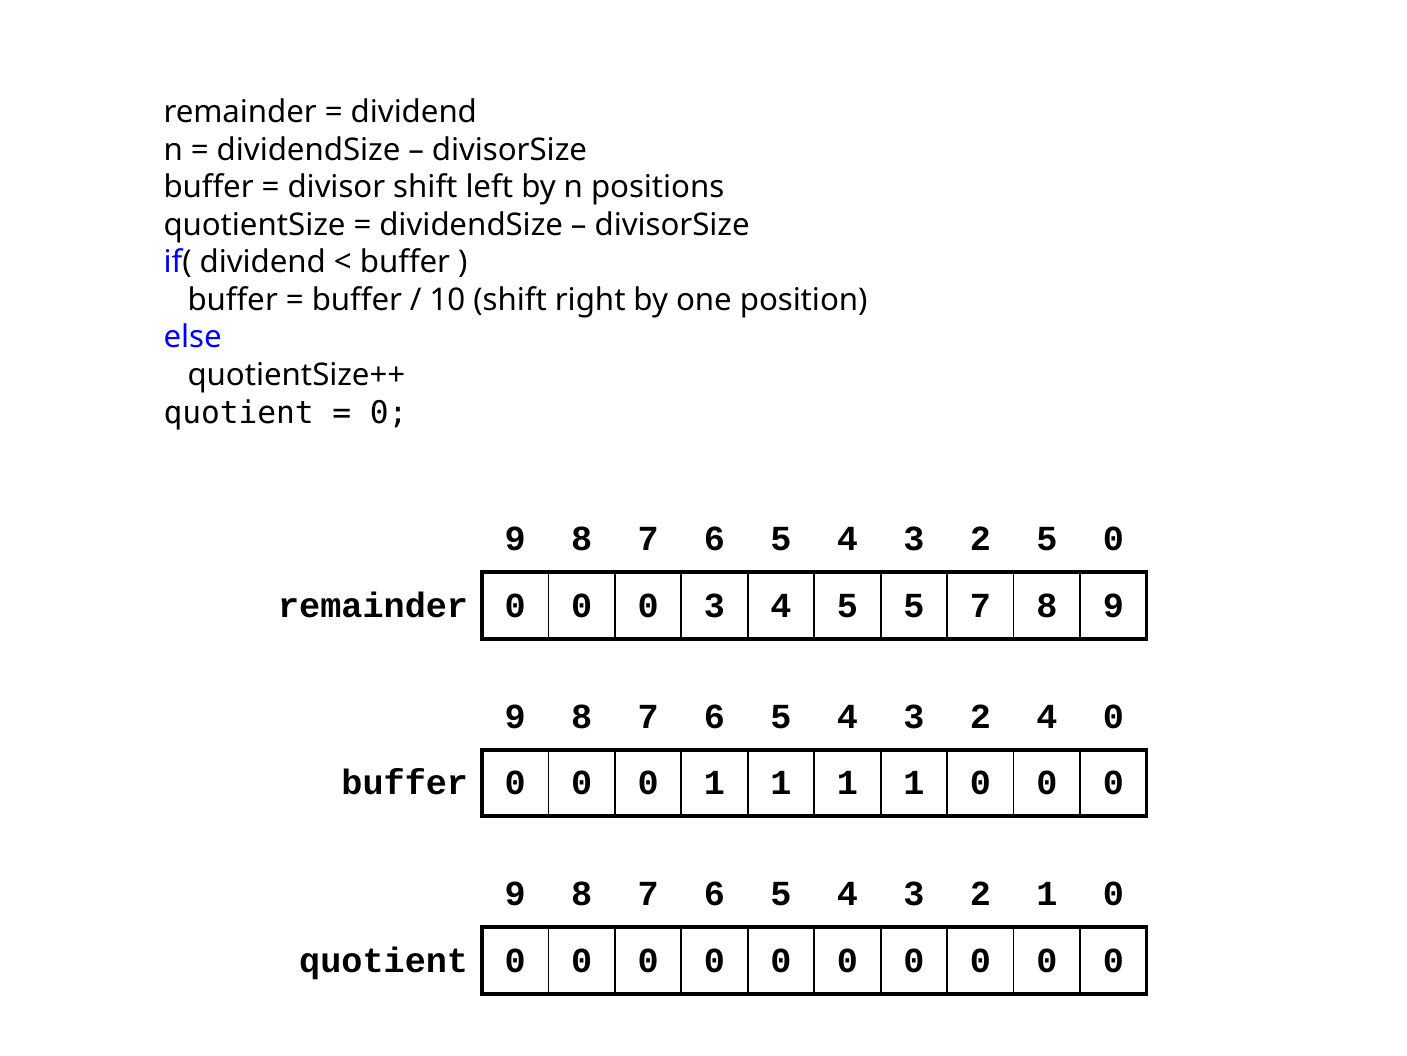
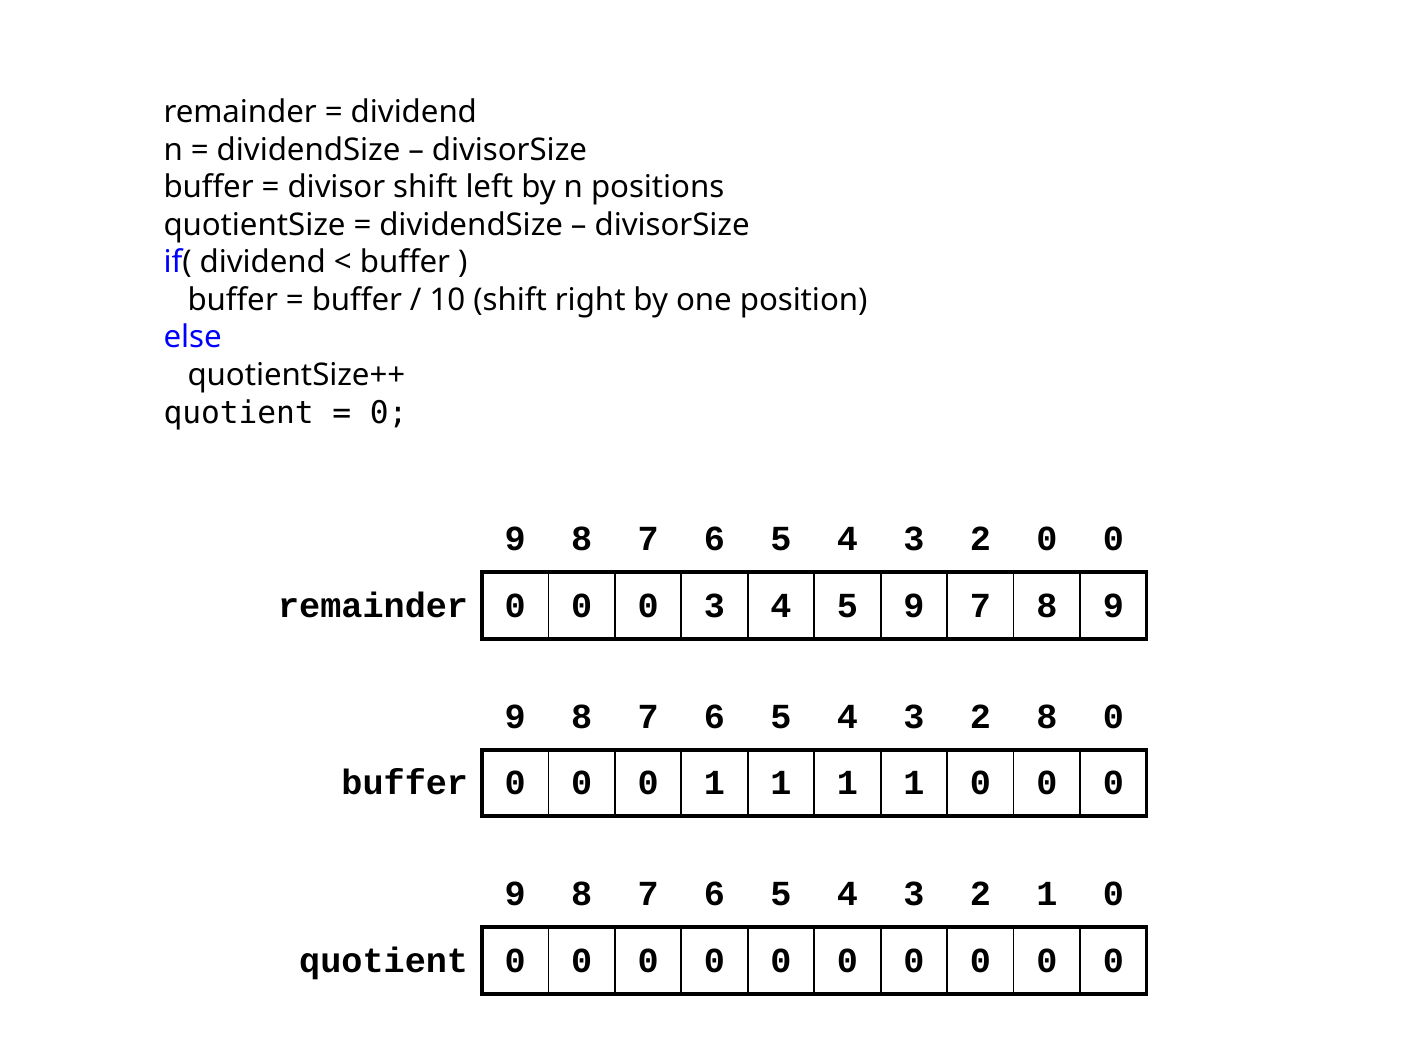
2 5: 5 -> 0
5 5: 5 -> 9
2 4: 4 -> 8
